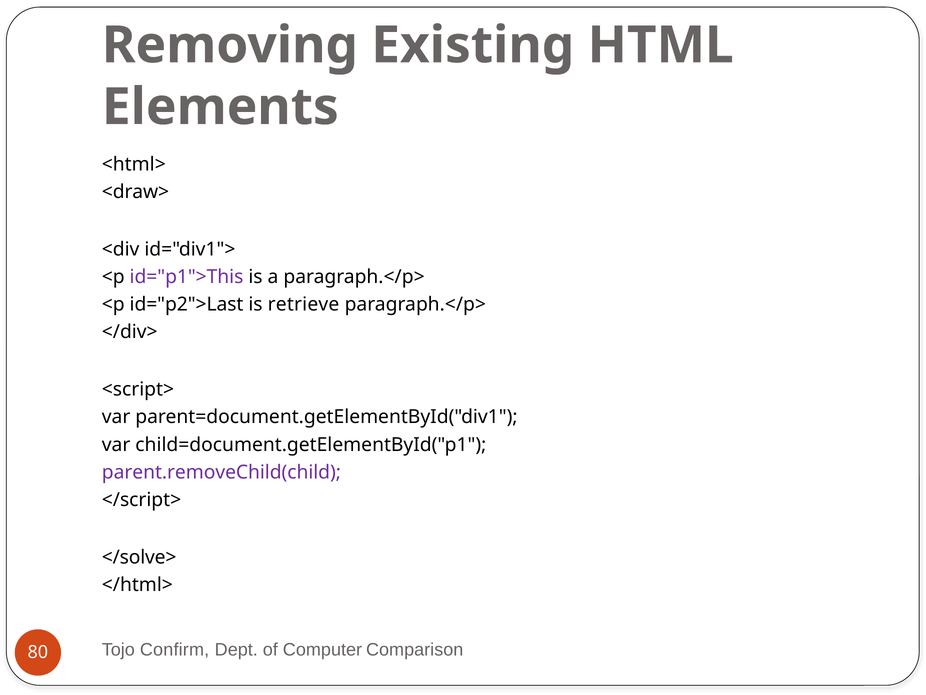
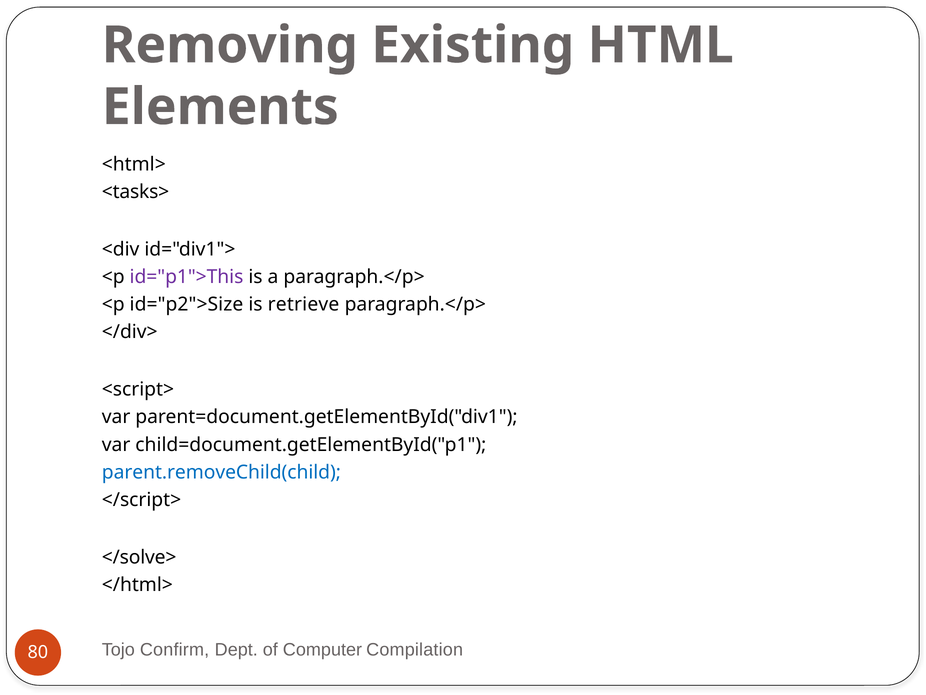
<draw>: <draw> -> <tasks>
id="p2">Last: id="p2">Last -> id="p2">Size
parent.removeChild(child colour: purple -> blue
Comparison: Comparison -> Compilation
